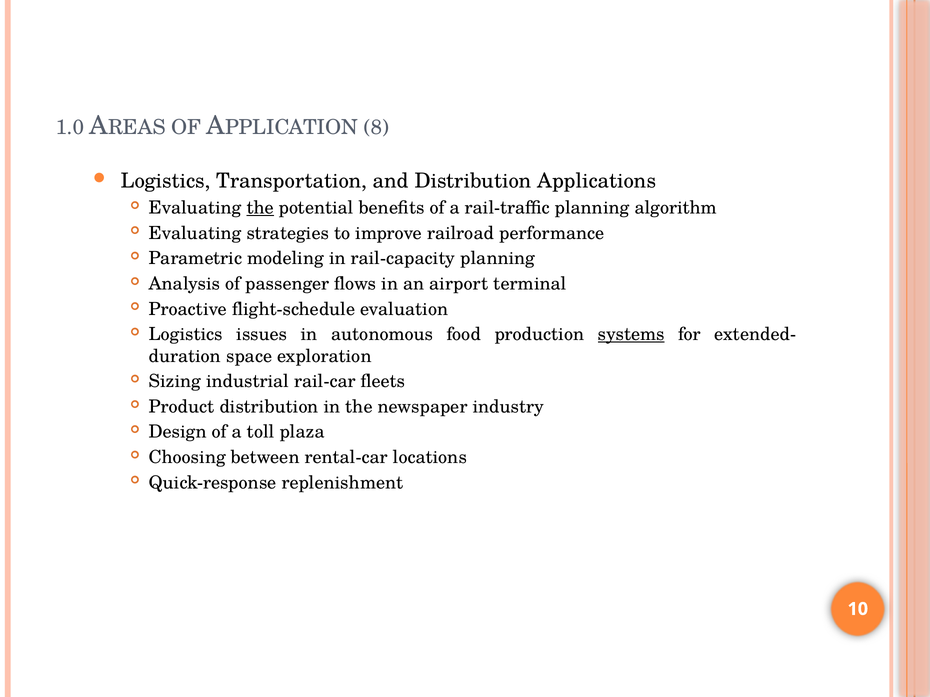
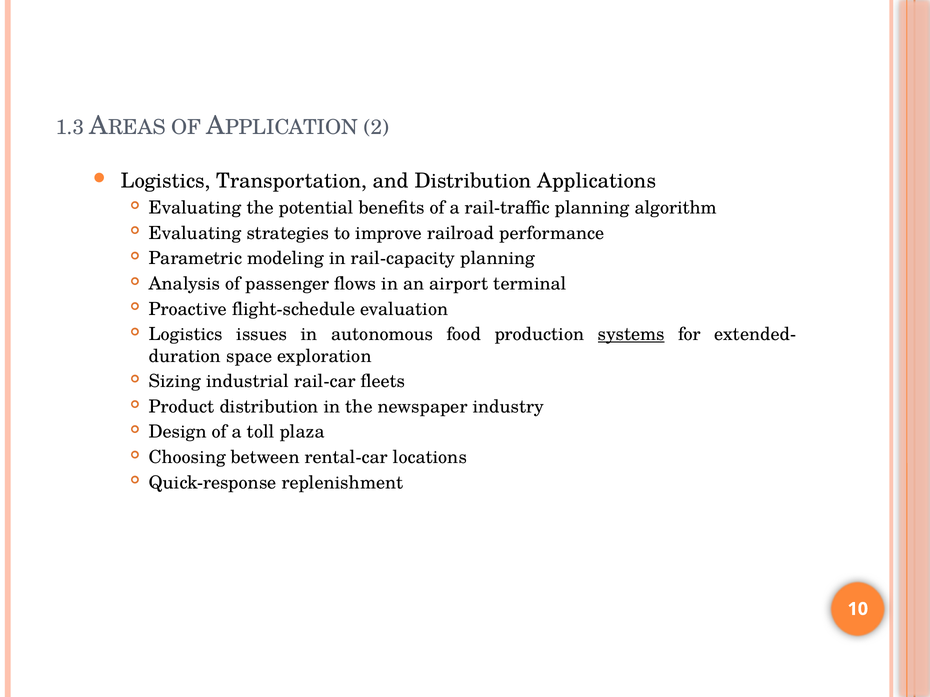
1.0: 1.0 -> 1.3
8: 8 -> 2
the at (260, 208) underline: present -> none
